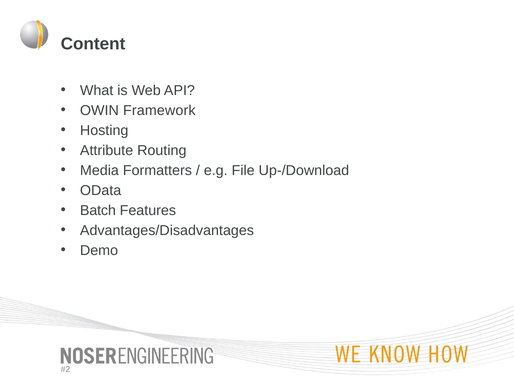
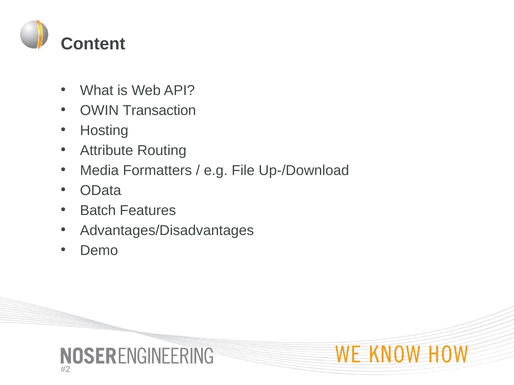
Framework: Framework -> Transaction
